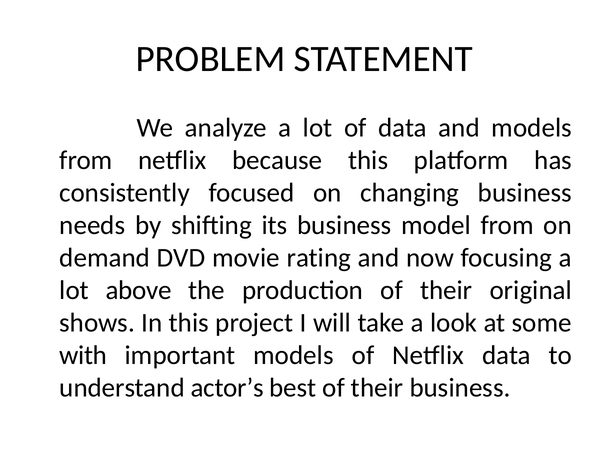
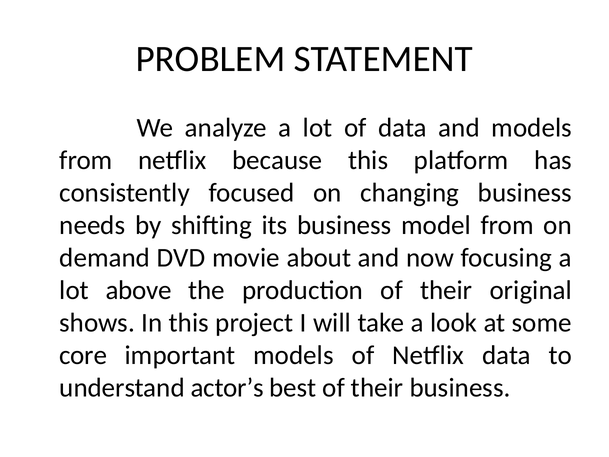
rating: rating -> about
with: with -> core
